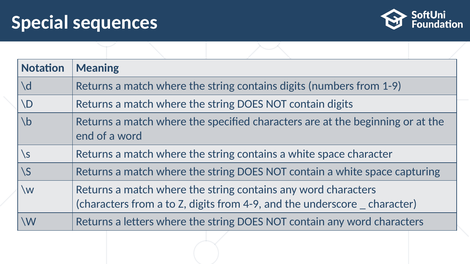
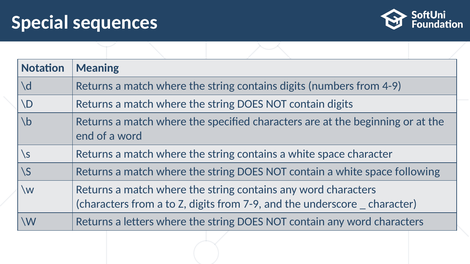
1-9: 1-9 -> 4-9
capturing: capturing -> following
4-9: 4-9 -> 7-9
